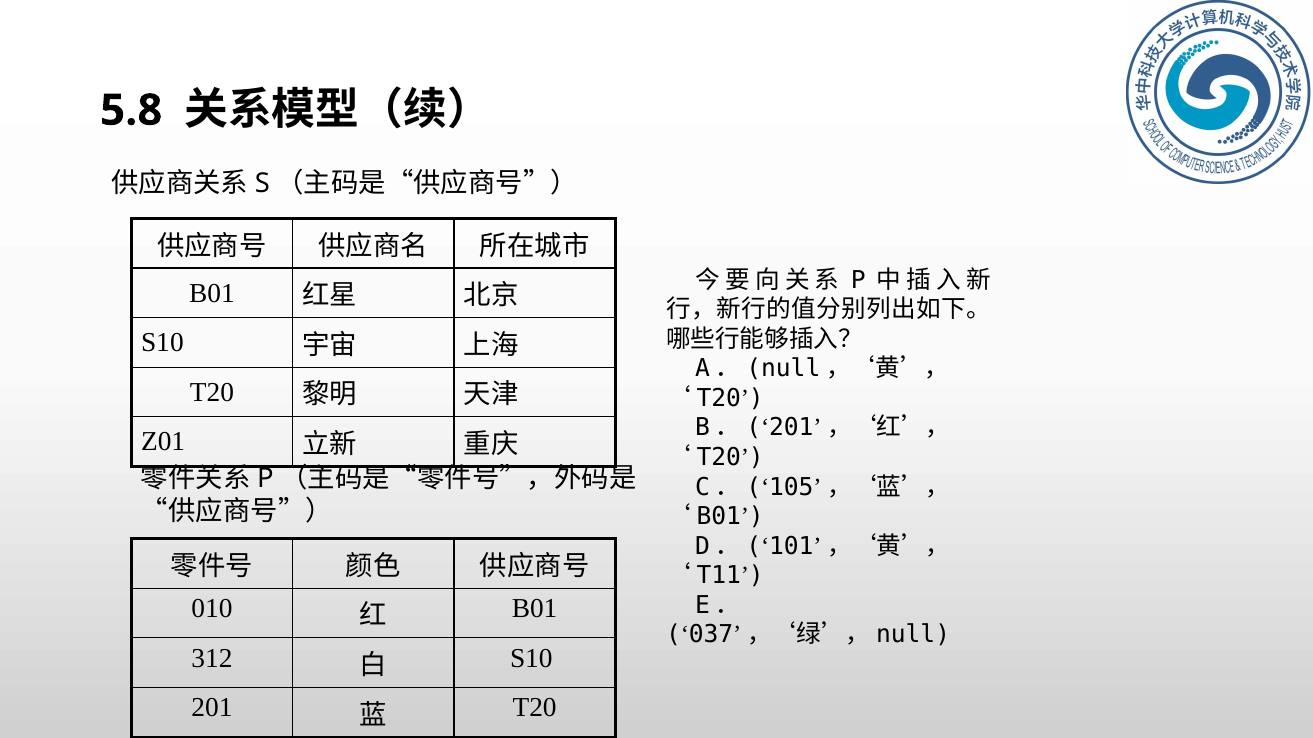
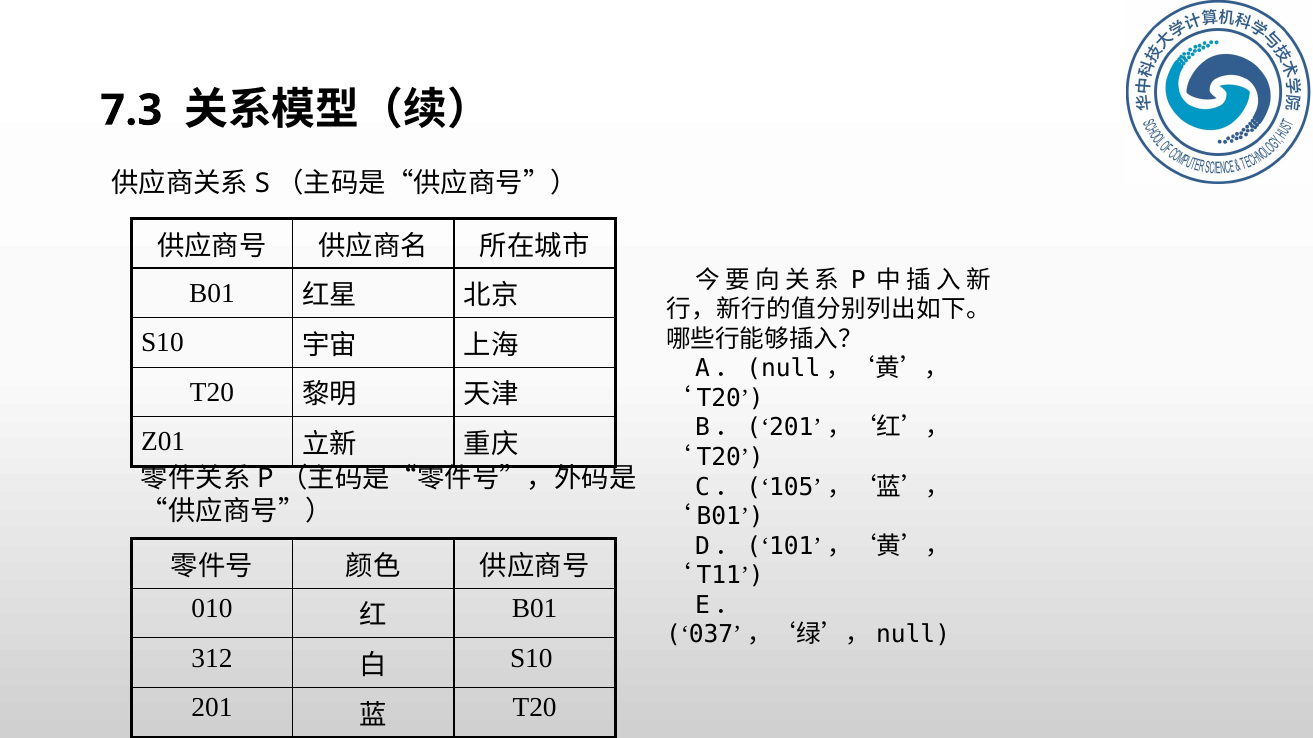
5.8: 5.8 -> 7.3
